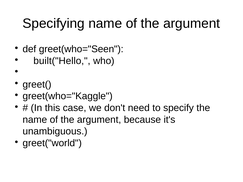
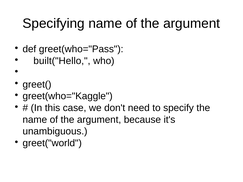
greet(who="Seen: greet(who="Seen -> greet(who="Pass
